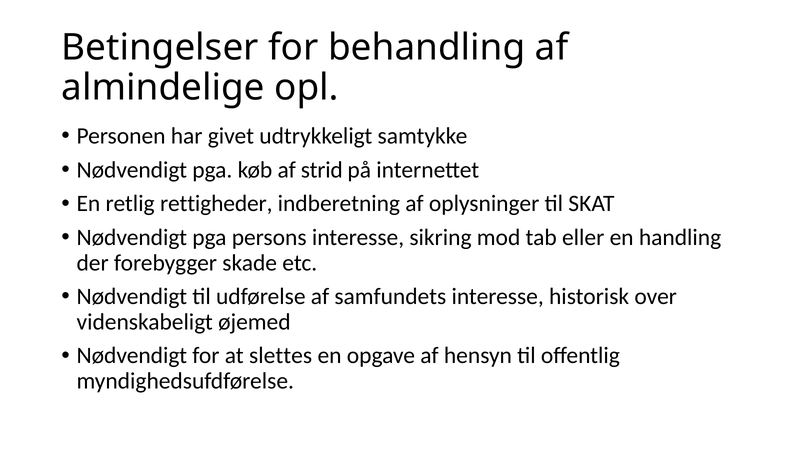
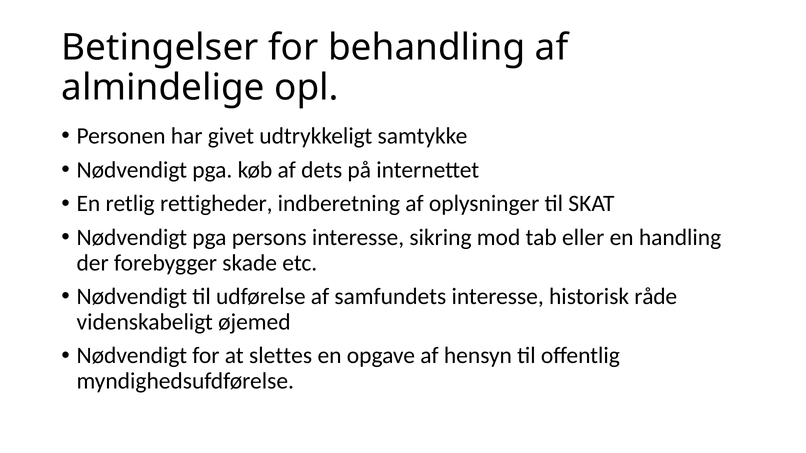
strid: strid -> dets
over: over -> råde
